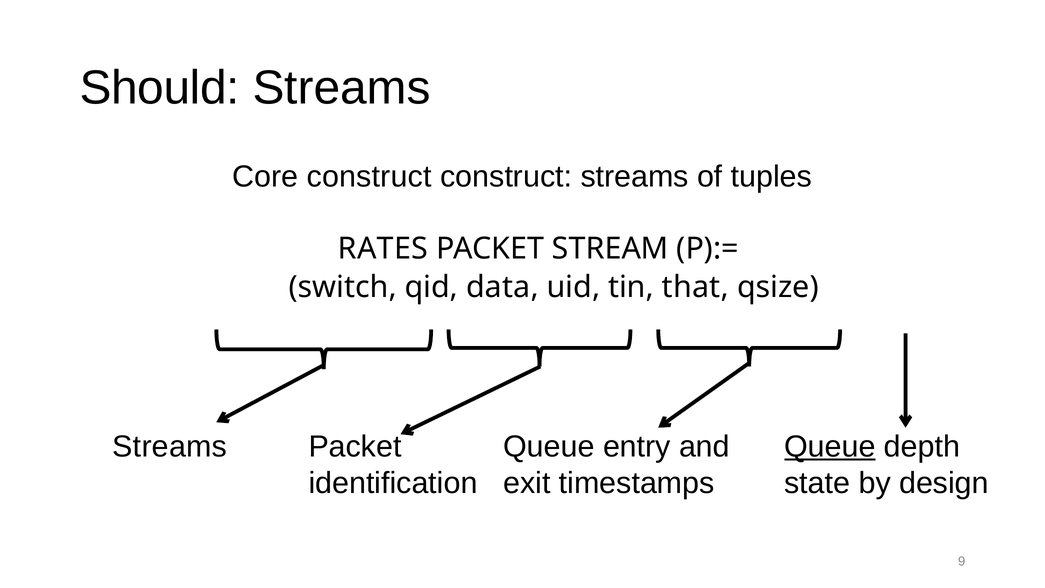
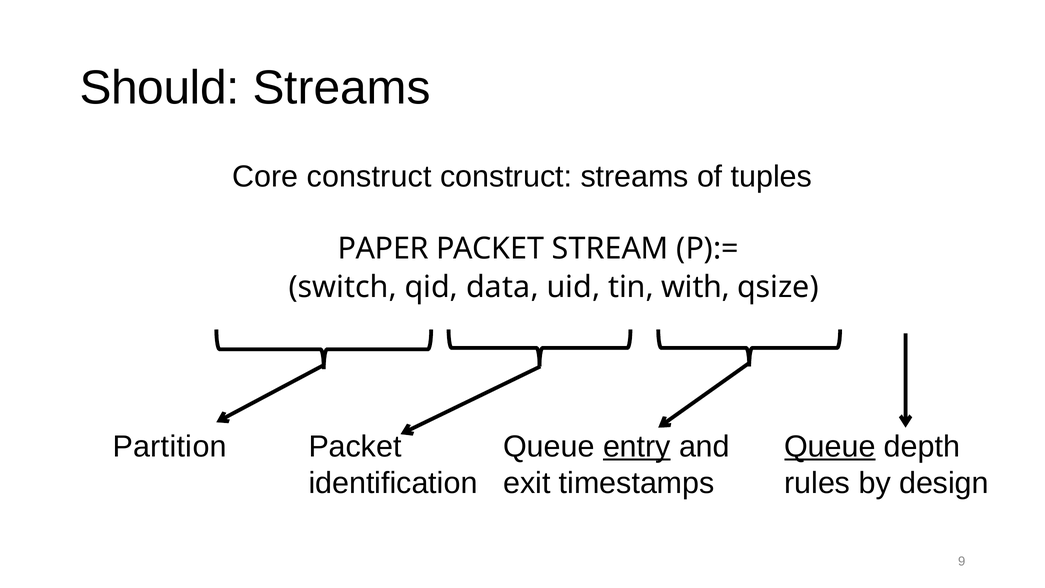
RATES: RATES -> PAPER
that: that -> with
entry underline: none -> present
Streams at (170, 447): Streams -> Partition
state: state -> rules
